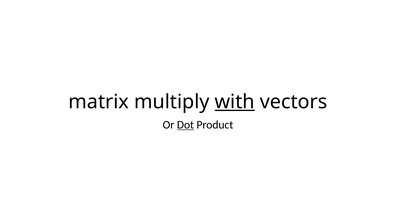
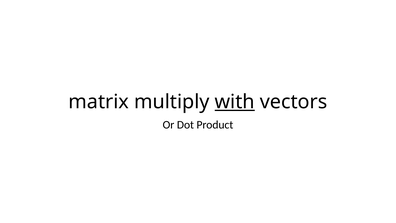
Dot underline: present -> none
